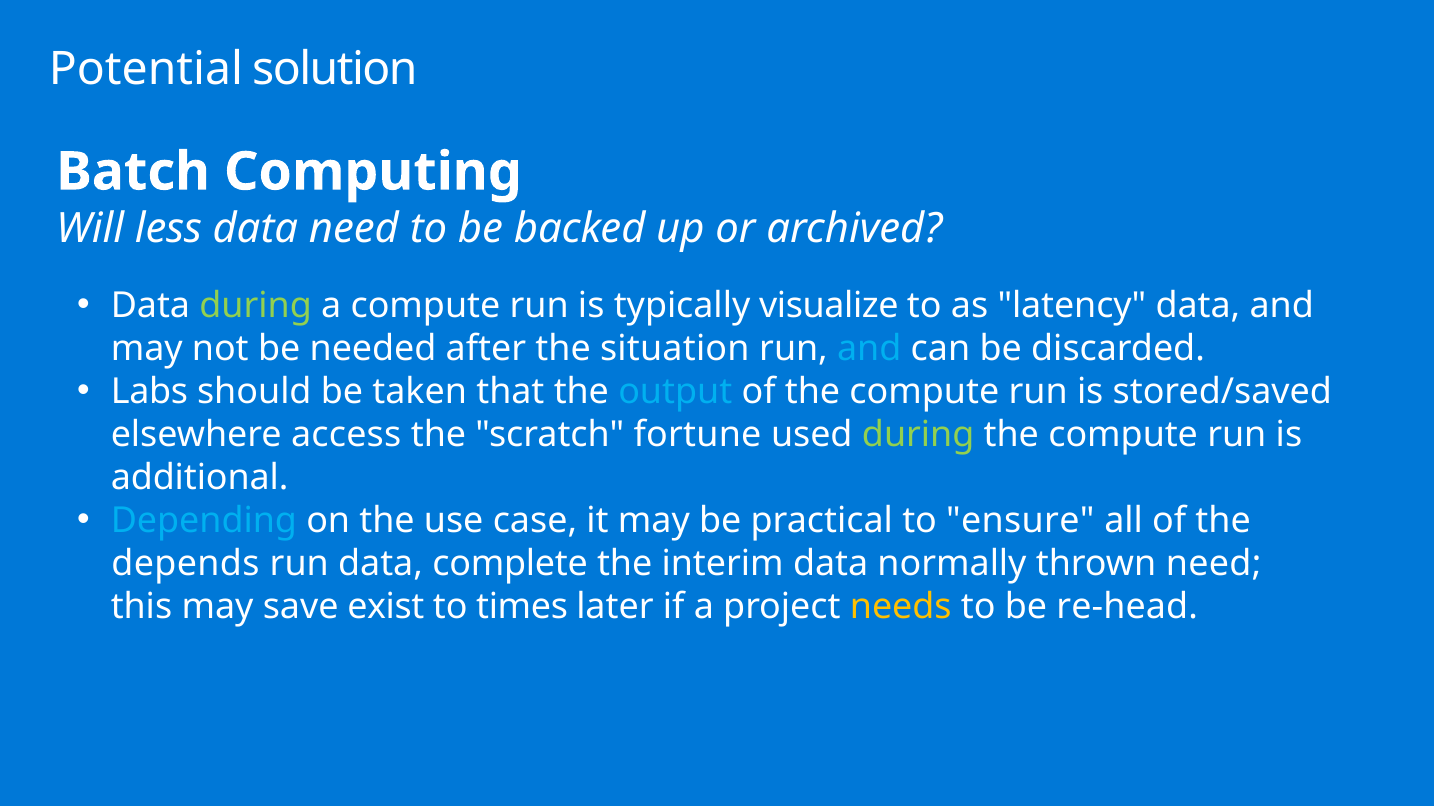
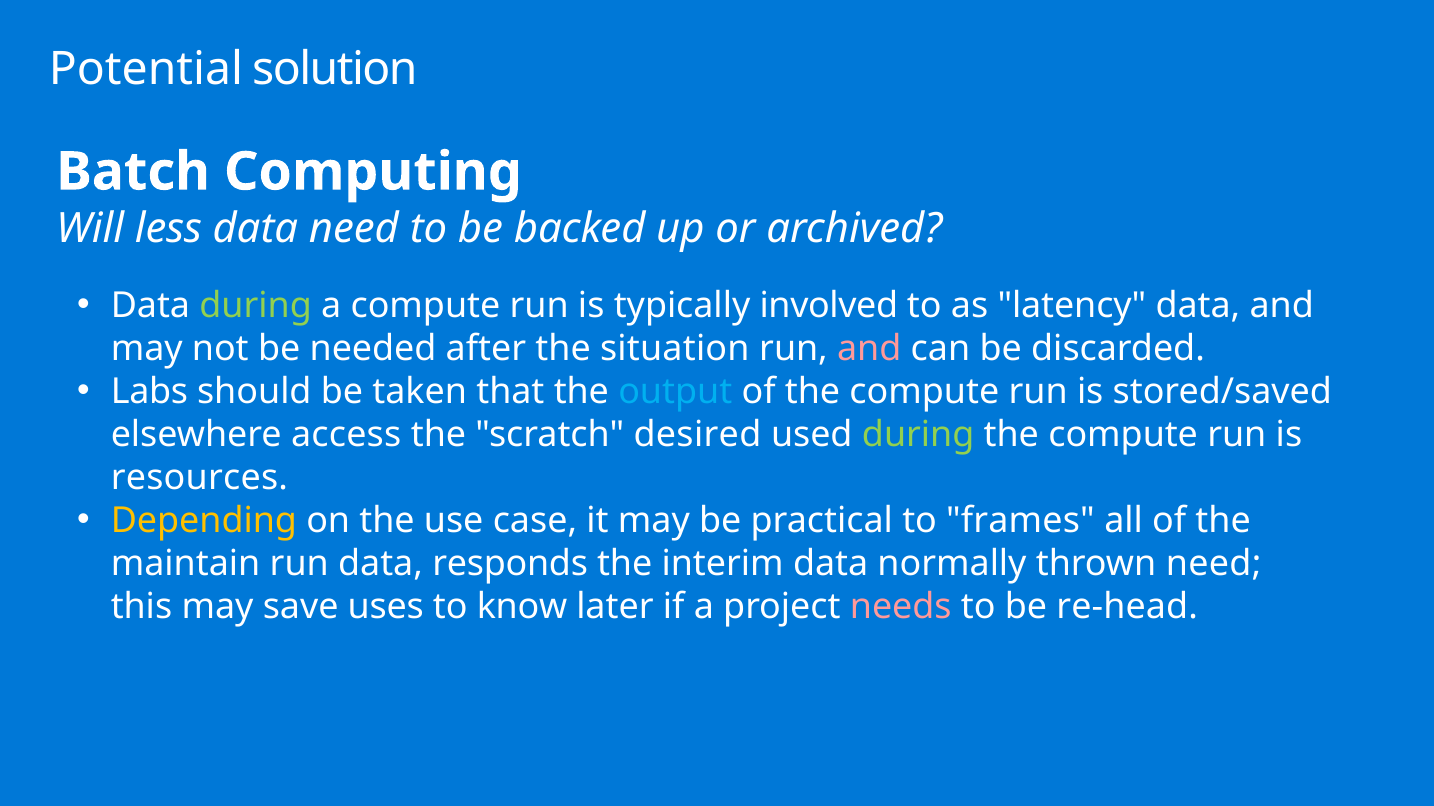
visualize: visualize -> involved
and at (869, 349) colour: light blue -> pink
fortune: fortune -> desired
additional: additional -> resources
Depending colour: light blue -> yellow
ensure: ensure -> frames
depends: depends -> maintain
complete: complete -> responds
exist: exist -> uses
times: times -> know
needs colour: yellow -> pink
